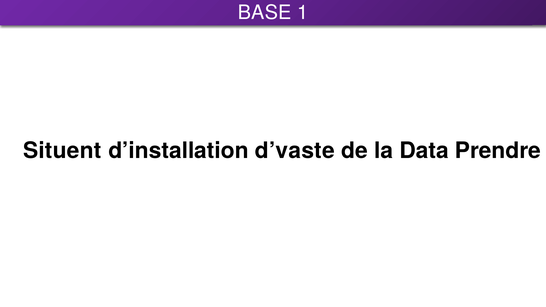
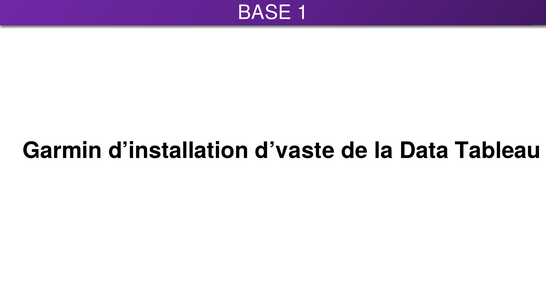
Situent: Situent -> Garmin
Prendre: Prendre -> Tableau
